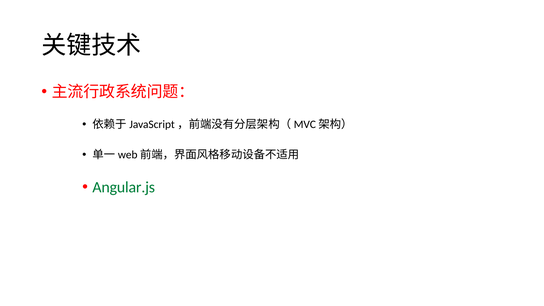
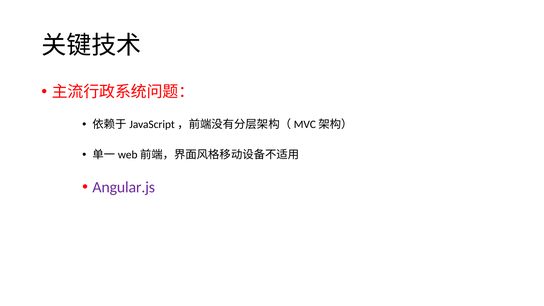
Angular.js colour: green -> purple
